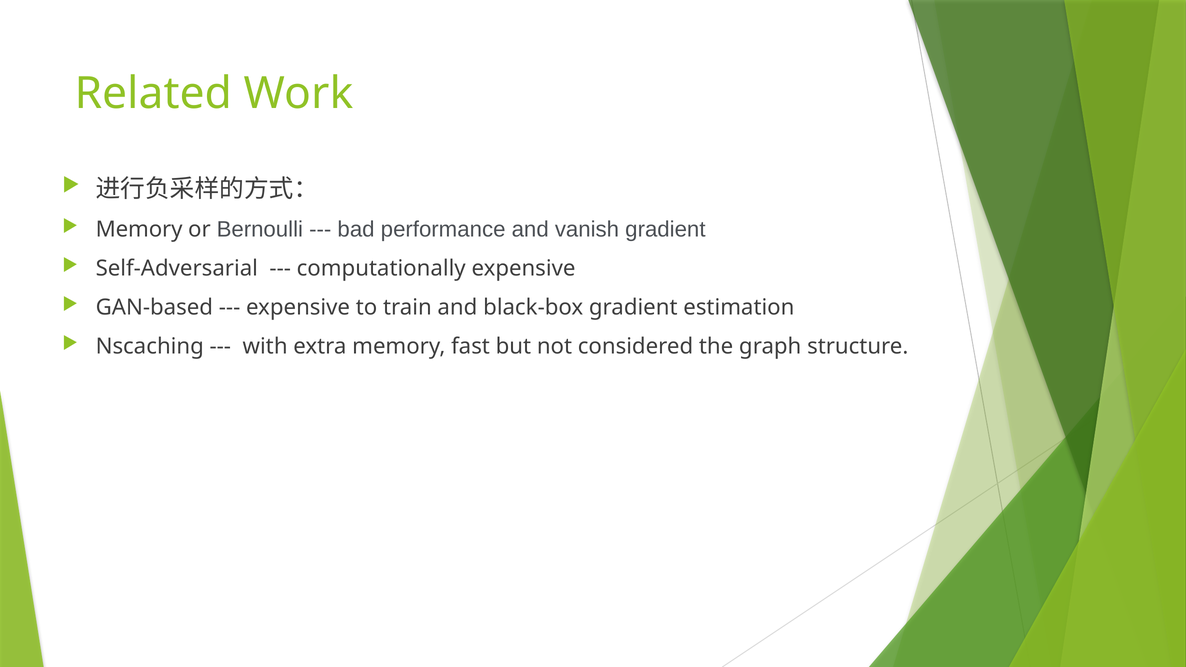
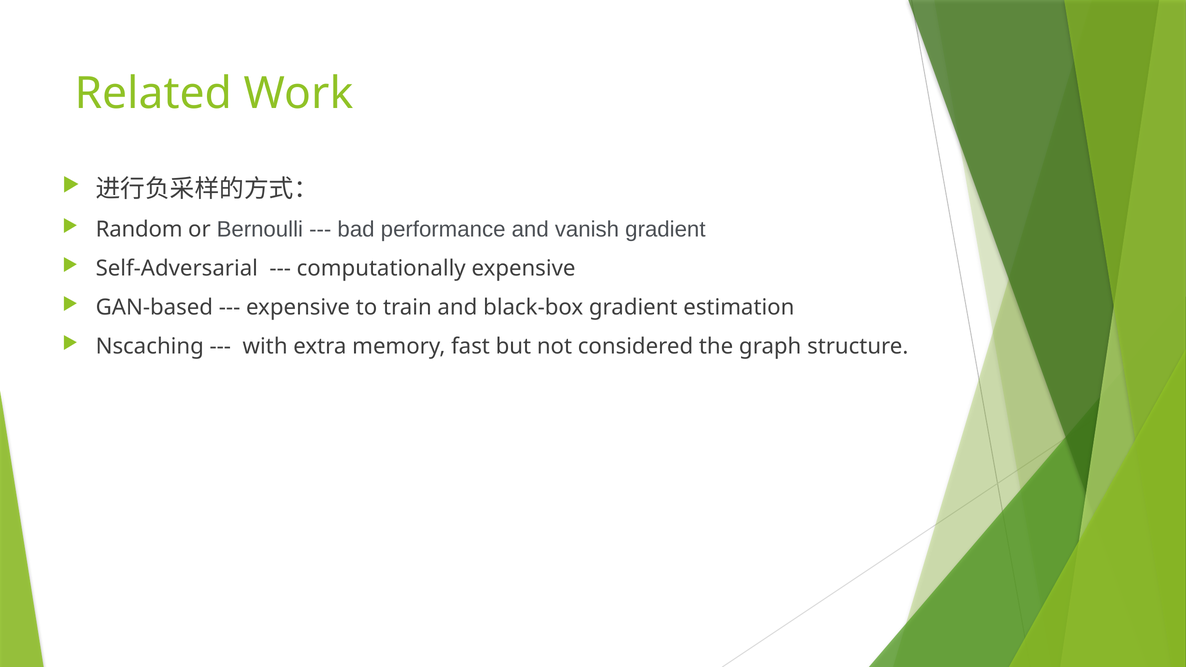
Memory at (139, 229): Memory -> Random
